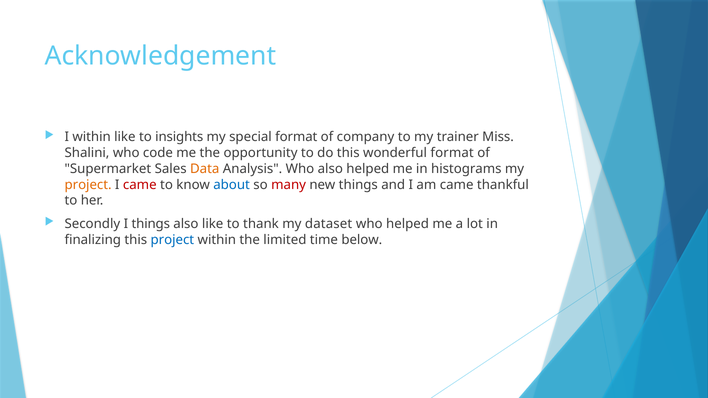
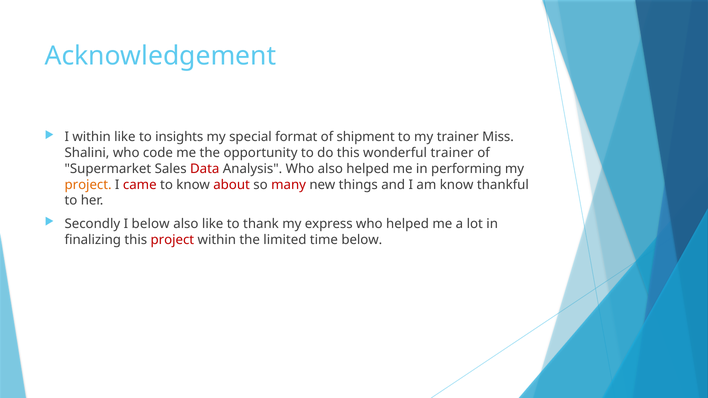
company: company -> shipment
wonderful format: format -> trainer
Data colour: orange -> red
histograms: histograms -> performing
about colour: blue -> red
am came: came -> know
I things: things -> below
dataset: dataset -> express
project at (172, 240) colour: blue -> red
